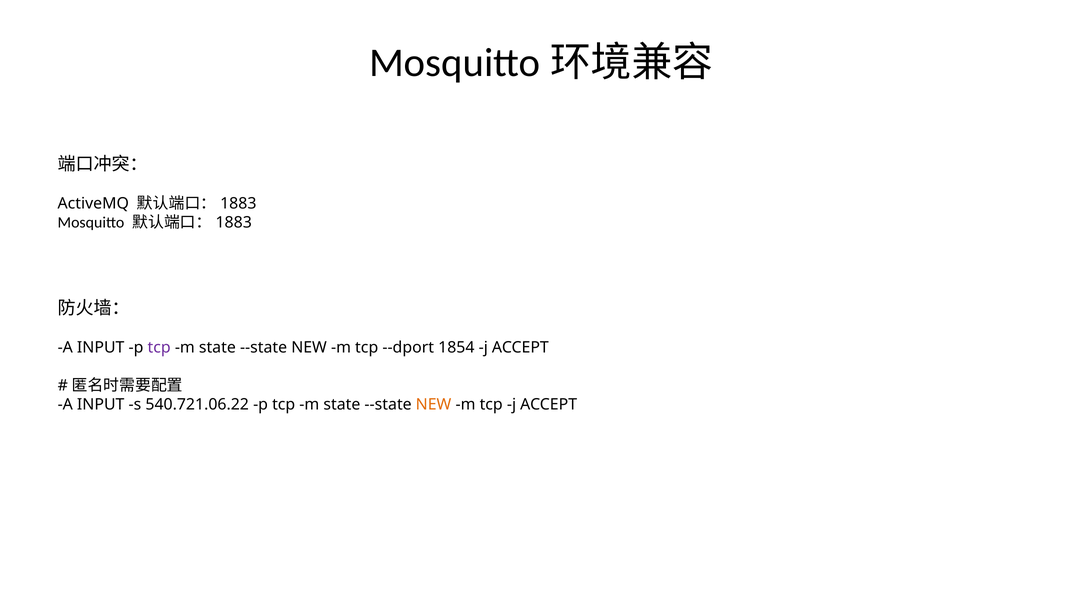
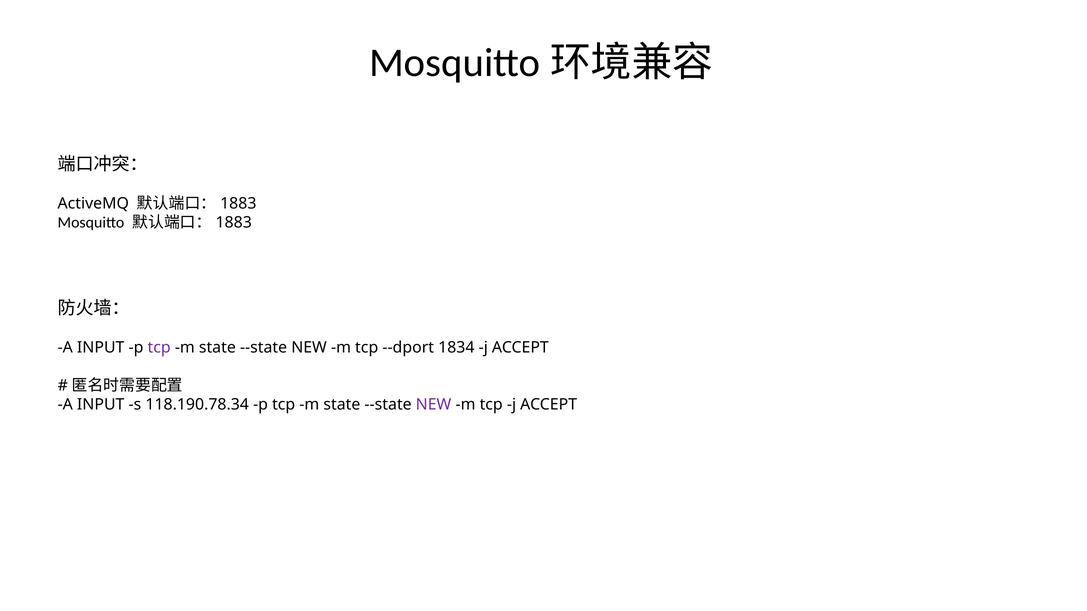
1854: 1854 -> 1834
540.721.06.22: 540.721.06.22 -> 118.190.78.34
NEW at (434, 405) colour: orange -> purple
